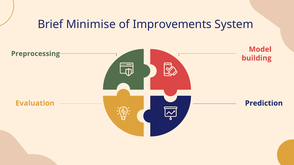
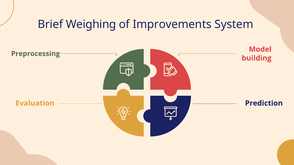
Minimise: Minimise -> Weighing
